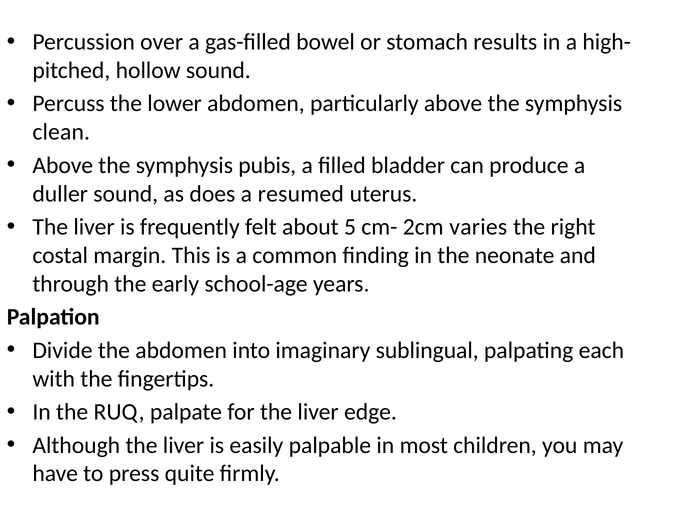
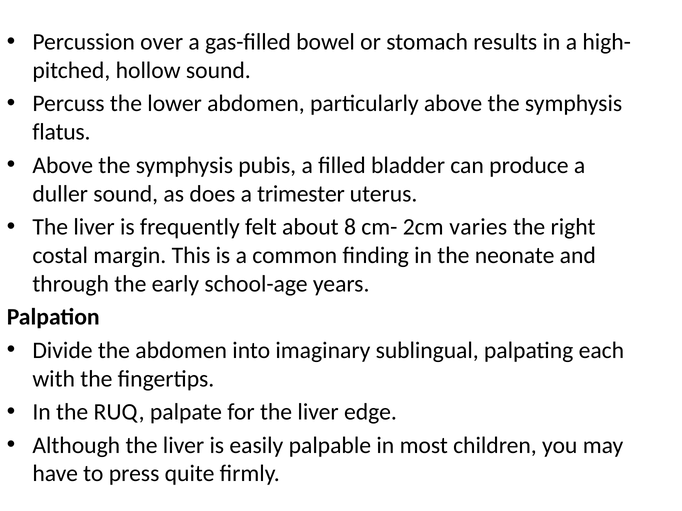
clean: clean -> flatus
resumed: resumed -> trimester
5: 5 -> 8
